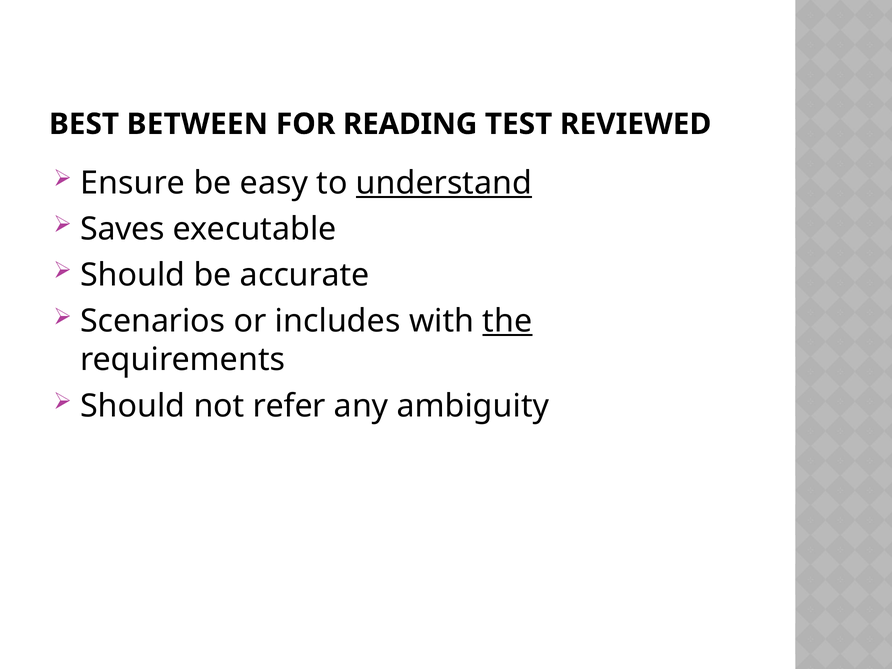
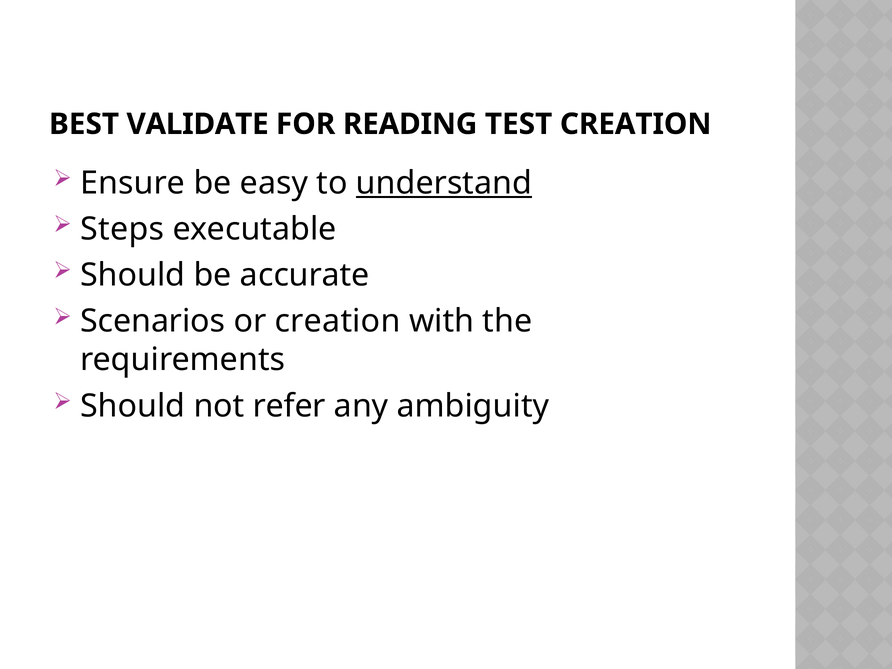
BETWEEN: BETWEEN -> VALIDATE
TEST REVIEWED: REVIEWED -> CREATION
Saves: Saves -> Steps
or includes: includes -> creation
the underline: present -> none
